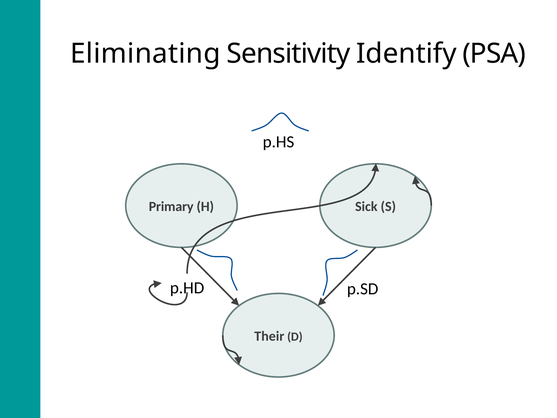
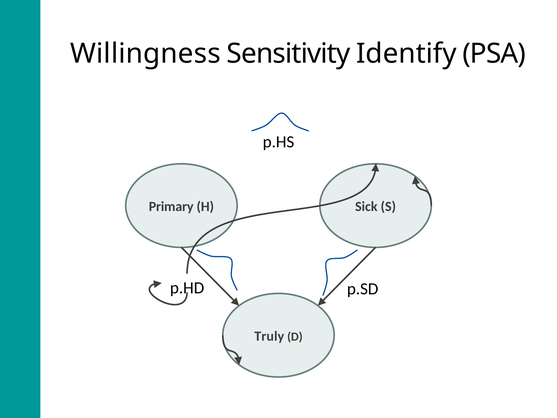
Eliminating: Eliminating -> Willingness
Their: Their -> Truly
